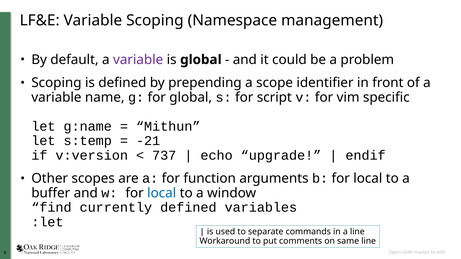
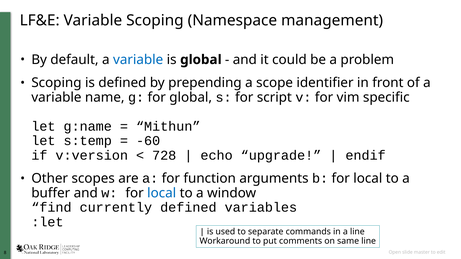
variable at (138, 60) colour: purple -> blue
-21: -21 -> -60
737: 737 -> 728
